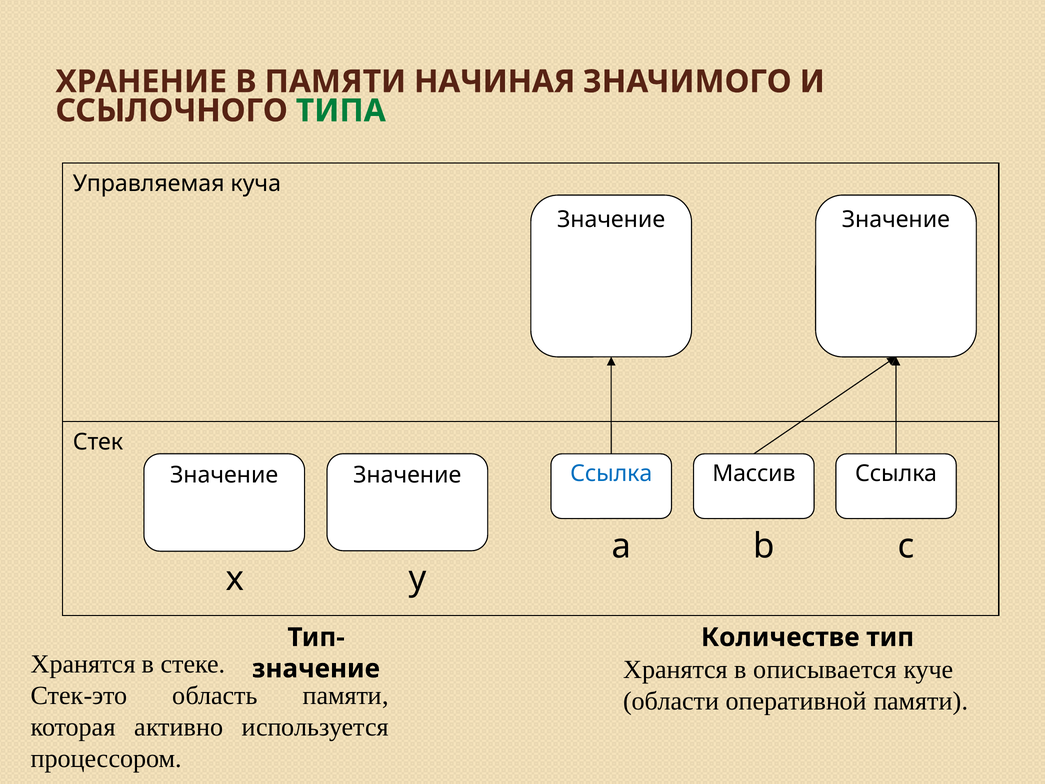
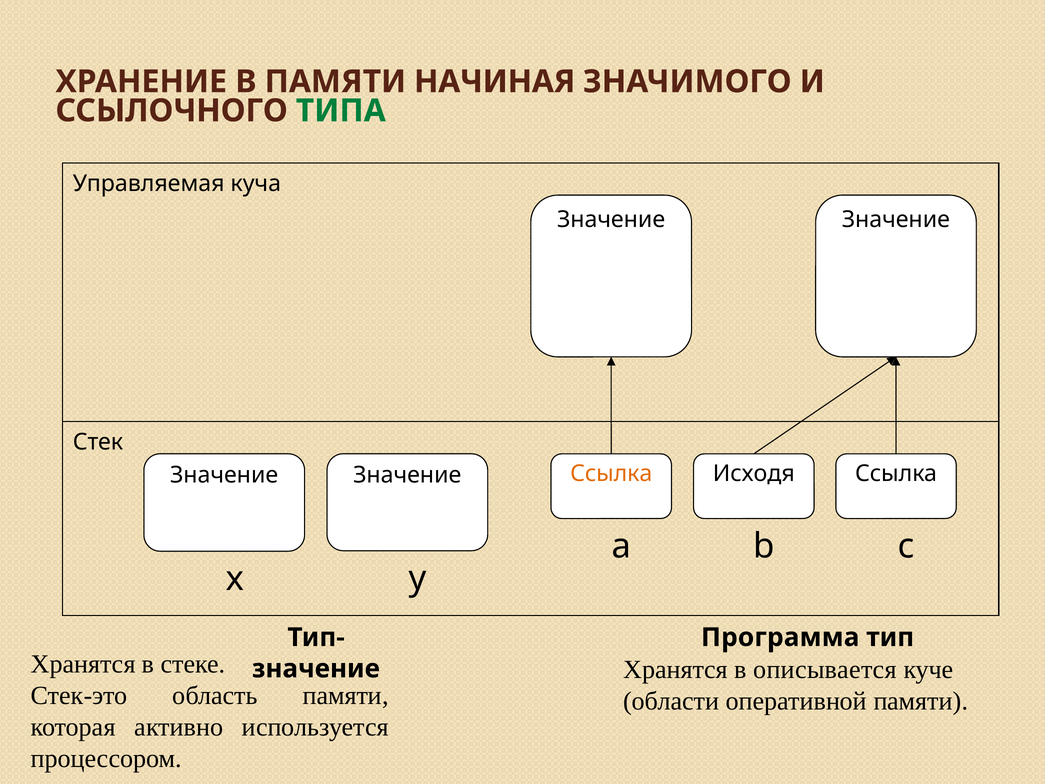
Ссылка at (611, 474) colour: blue -> orange
Массив: Массив -> Исходя
Количестве: Количестве -> Программа
